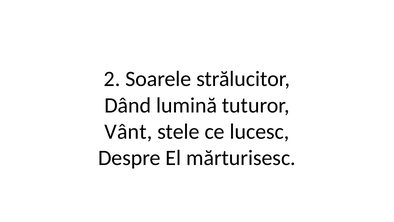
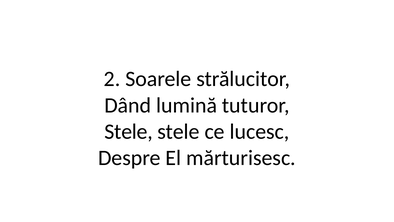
Vânt at (128, 131): Vânt -> Stele
